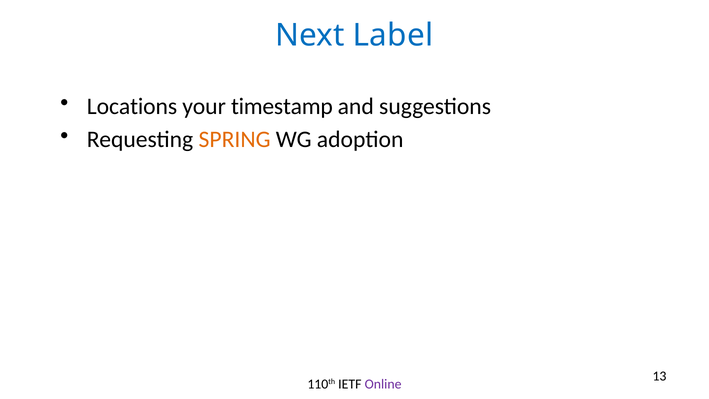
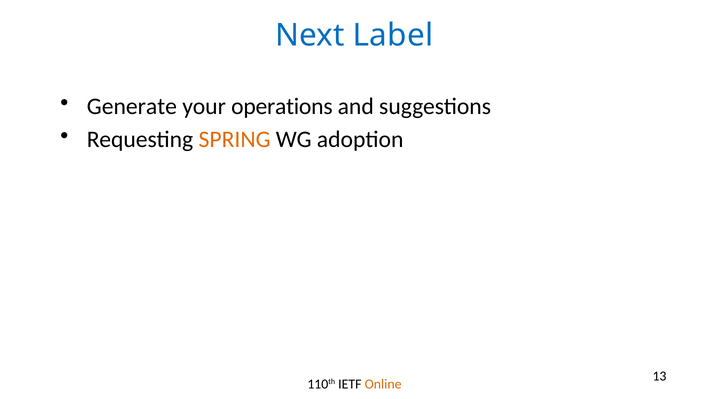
Locations: Locations -> Generate
timestamp: timestamp -> operations
Online colour: purple -> orange
